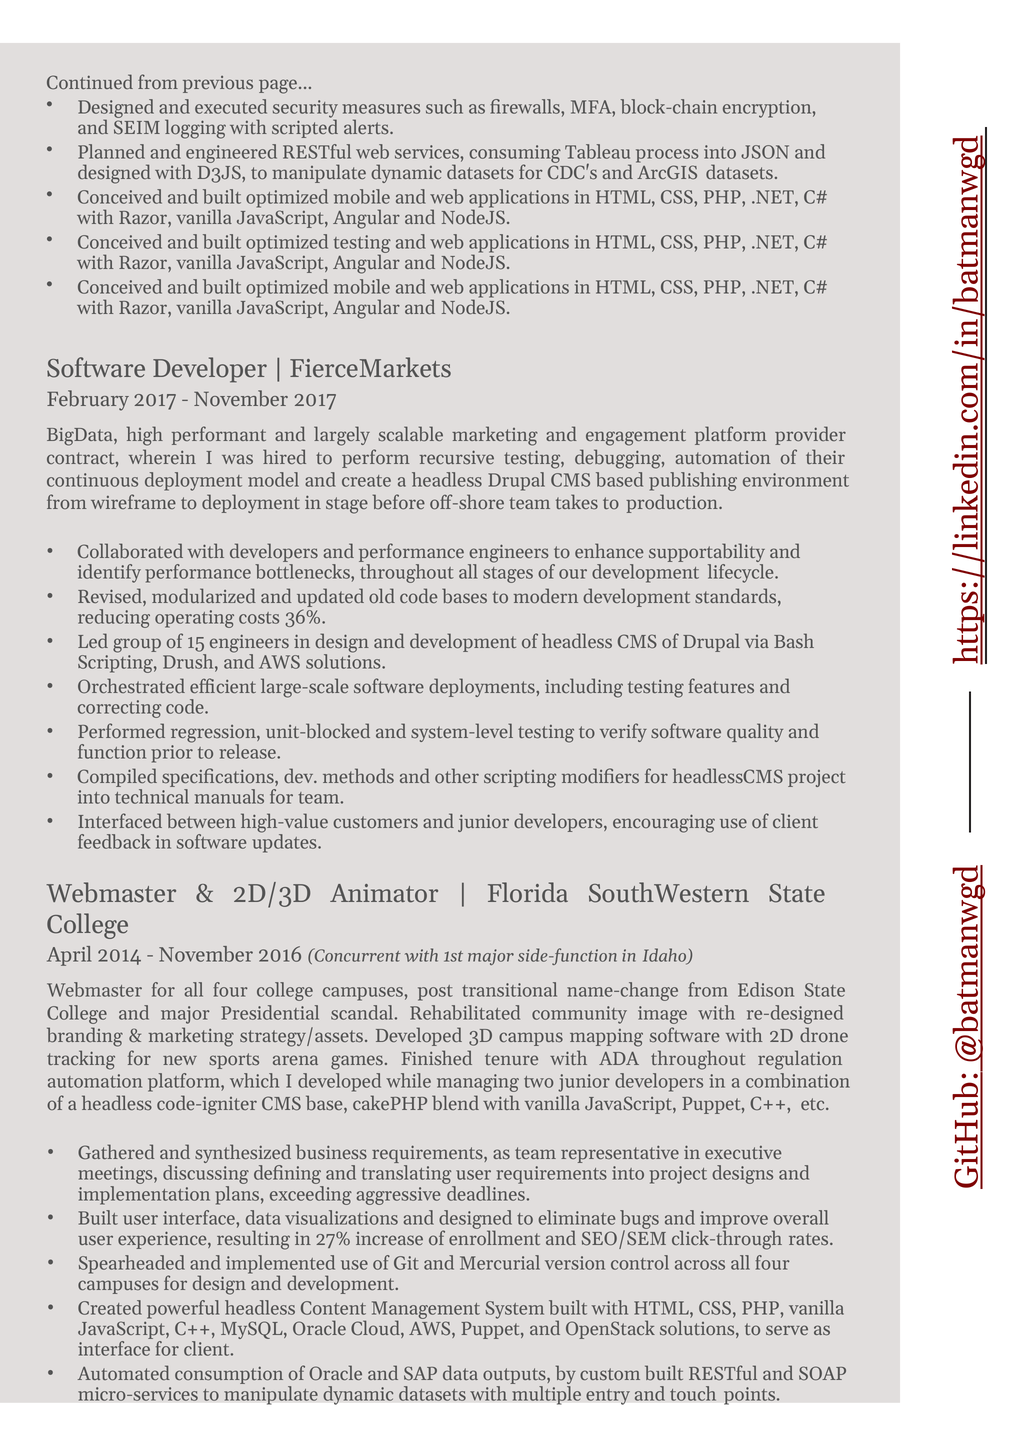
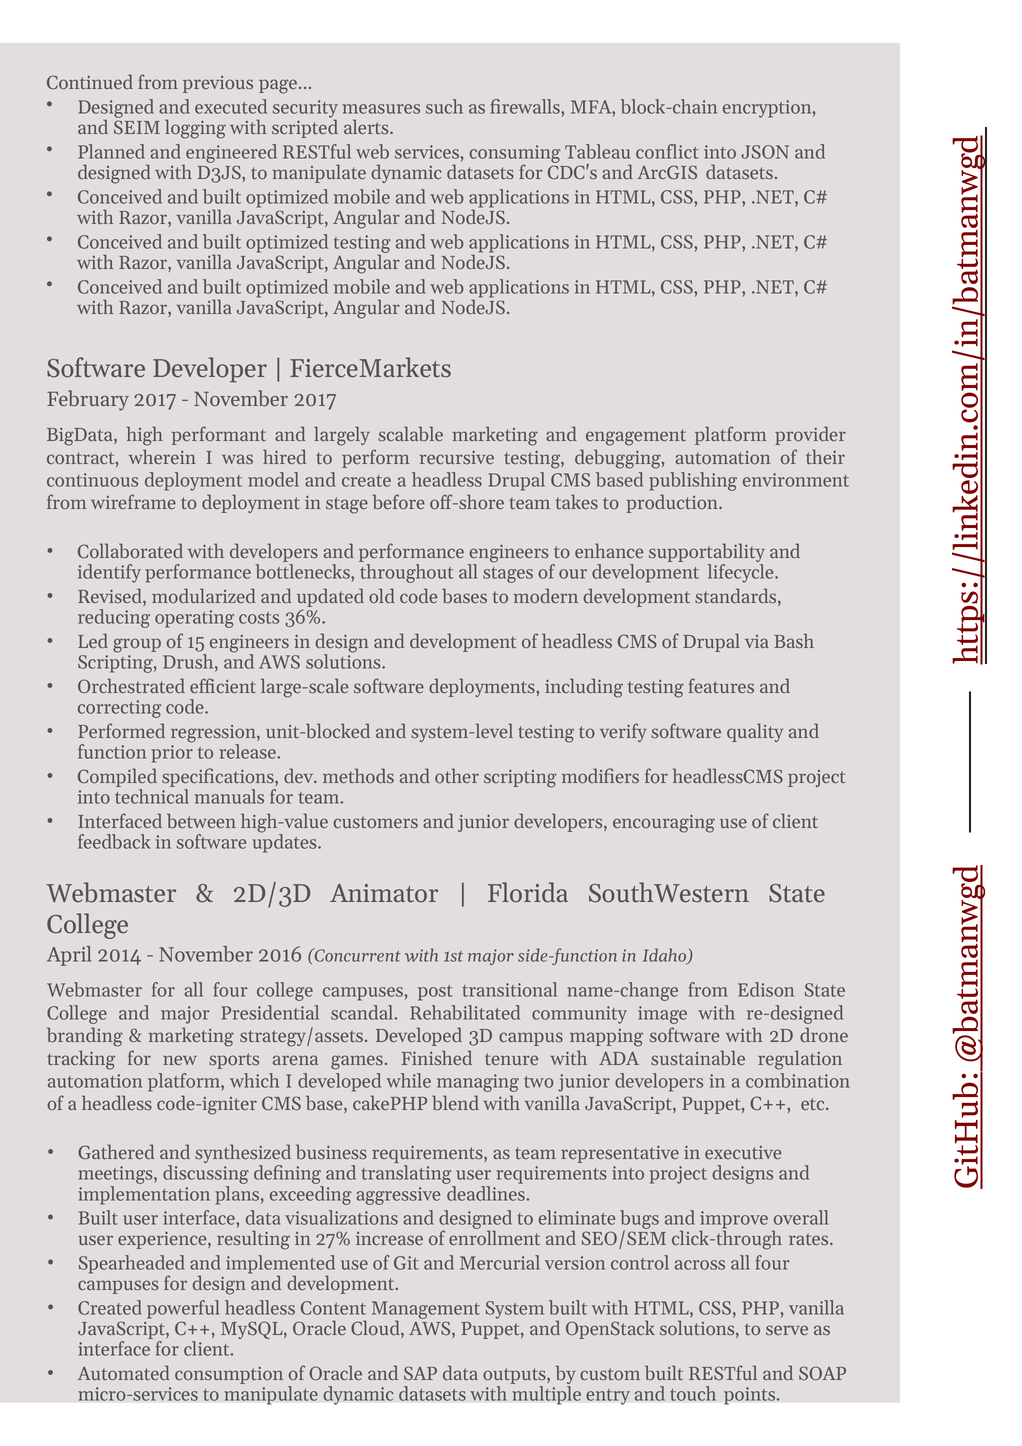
process: process -> conflict
ADA throughout: throughout -> sustainable
